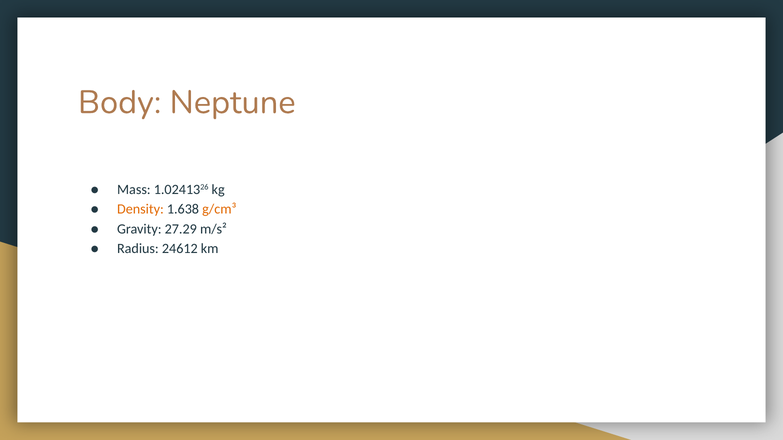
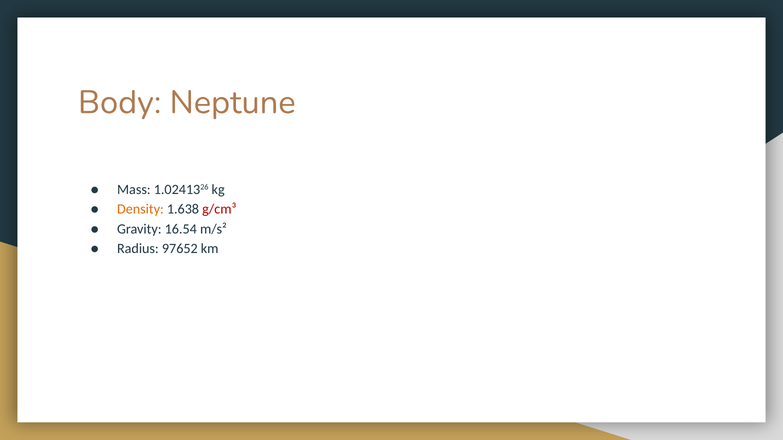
g/cm³ colour: orange -> red
27.29: 27.29 -> 16.54
24612: 24612 -> 97652
